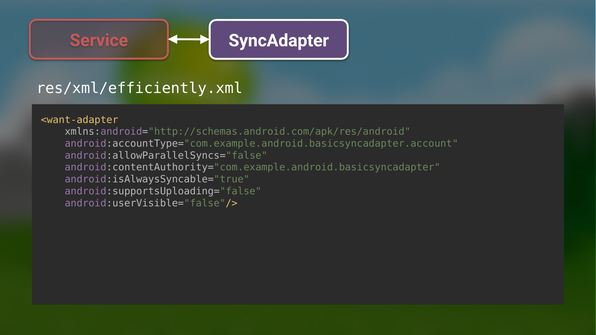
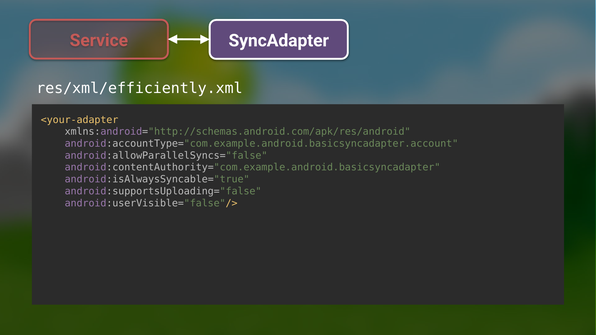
<want-adapter: <want-adapter -> <your-adapter
